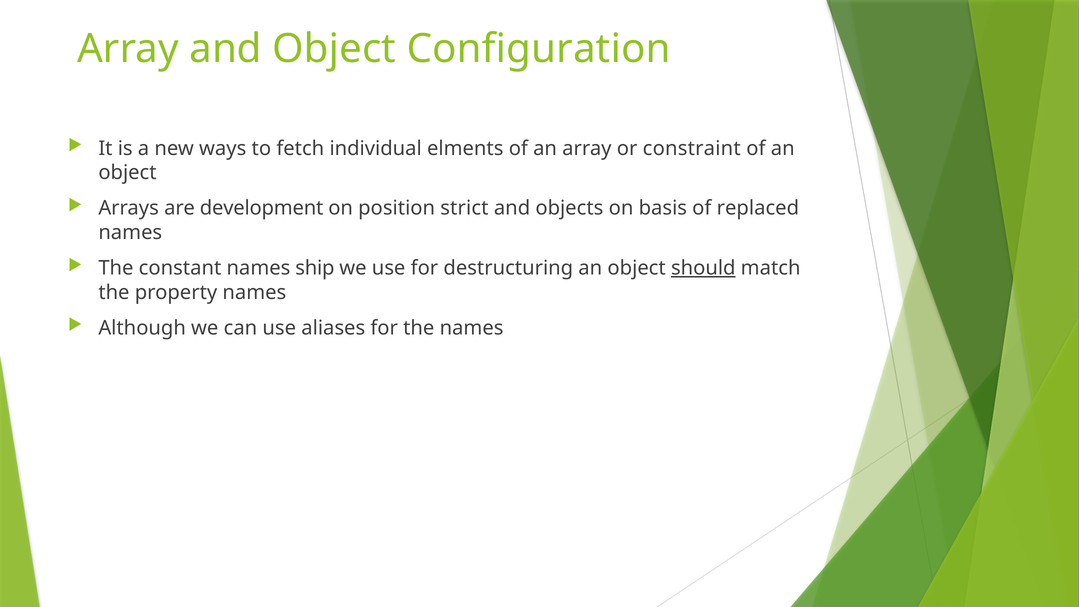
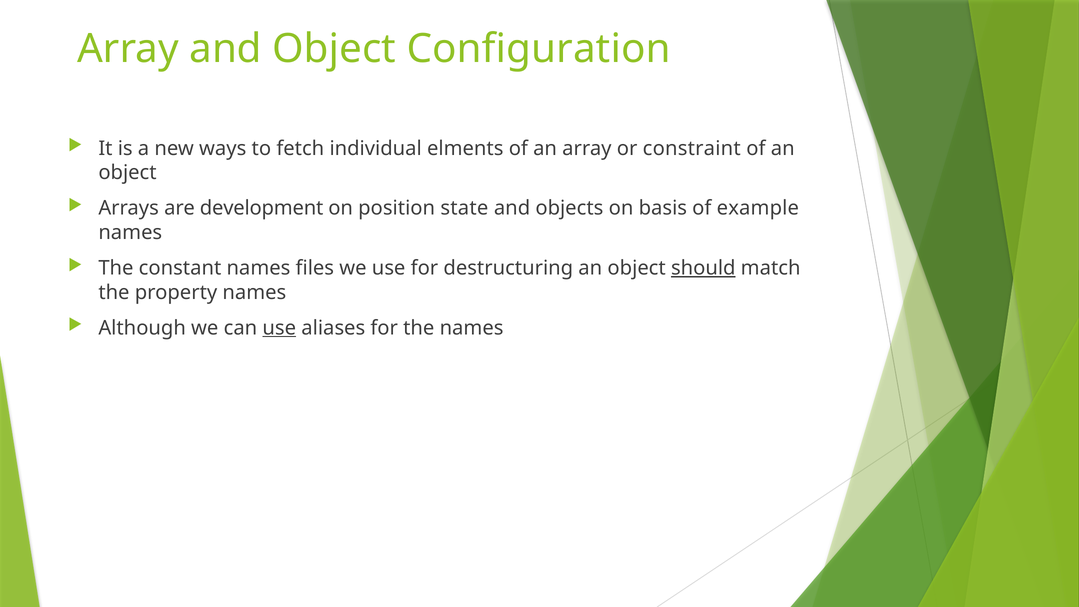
strict: strict -> state
replaced: replaced -> example
ship: ship -> files
use at (279, 328) underline: none -> present
